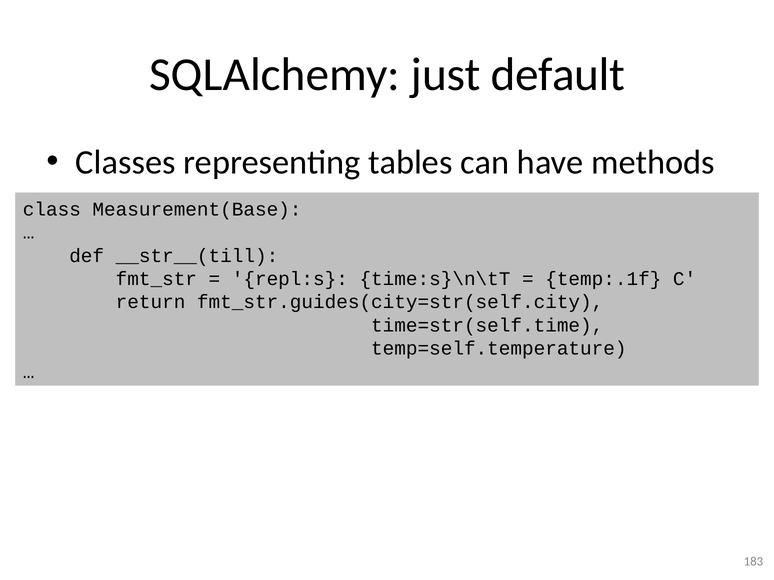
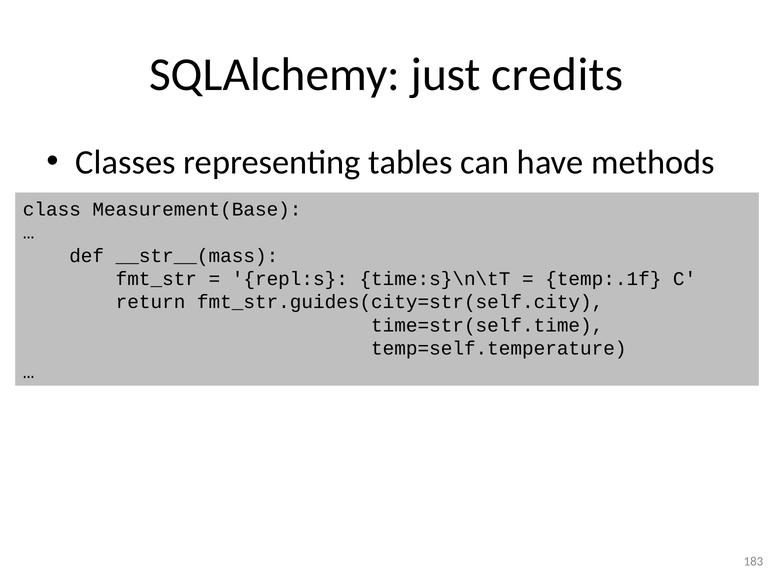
default: default -> credits
__str__(till: __str__(till -> __str__(mass
